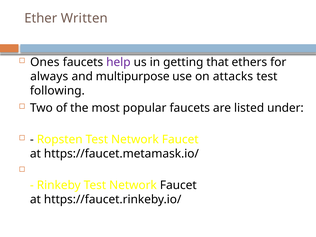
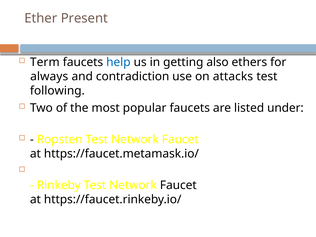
Written: Written -> Present
Ones: Ones -> Term
help colour: purple -> blue
that: that -> also
multipurpose: multipurpose -> contradiction
